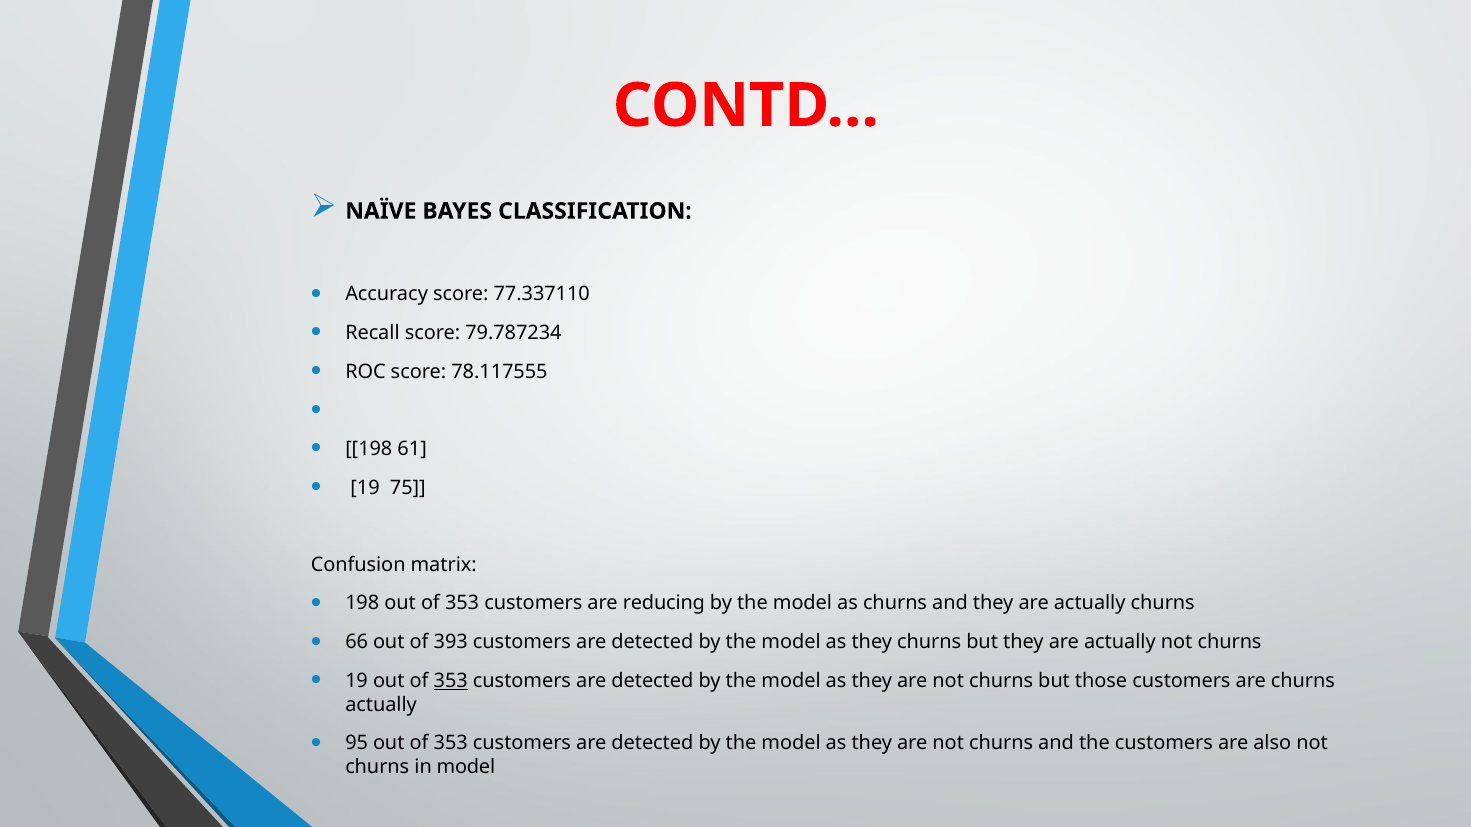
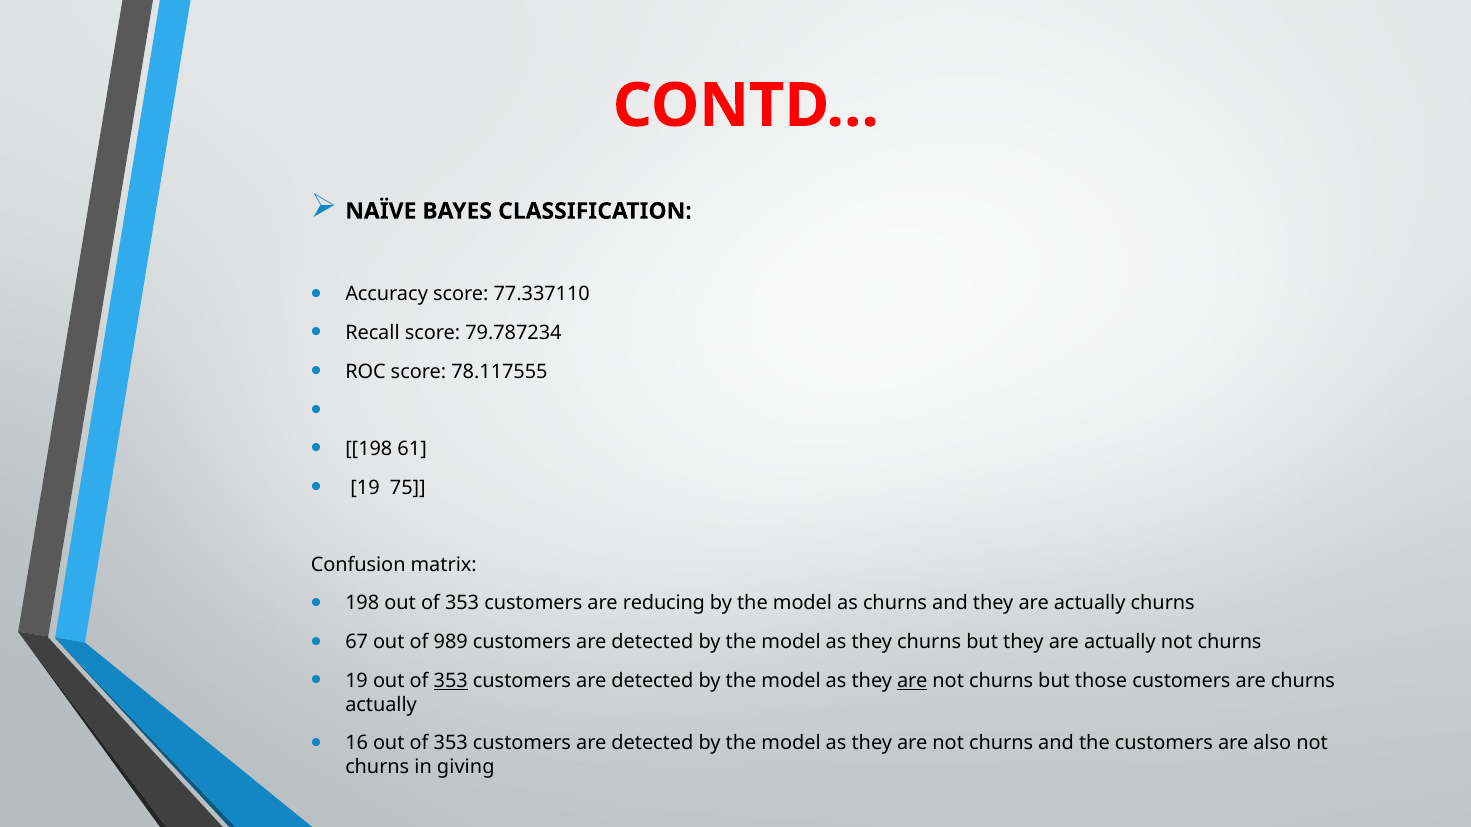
66: 66 -> 67
393: 393 -> 989
are at (912, 681) underline: none -> present
95: 95 -> 16
in model: model -> giving
